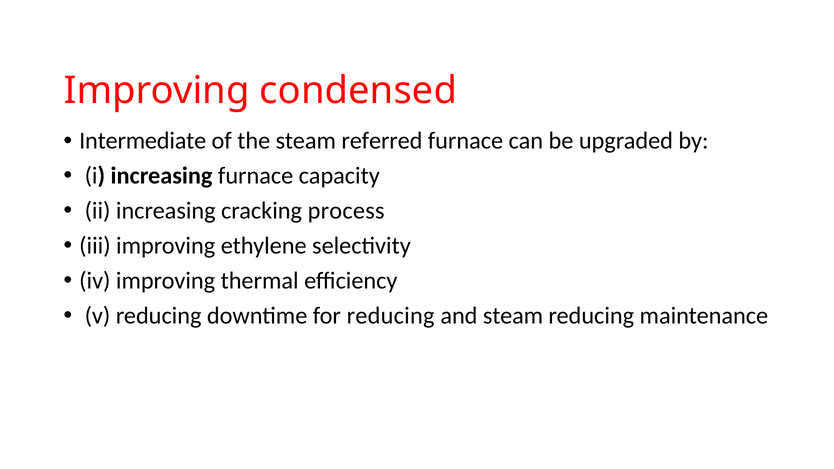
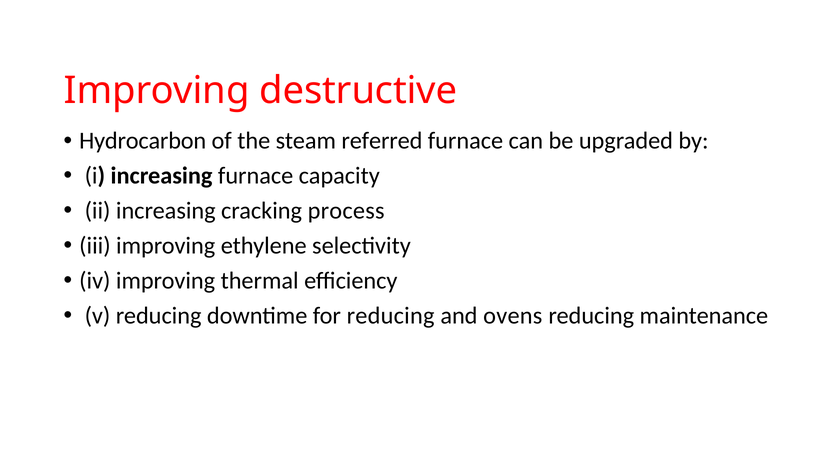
condensed: condensed -> destructive
Intermediate: Intermediate -> Hydrocarbon
and steam: steam -> ovens
